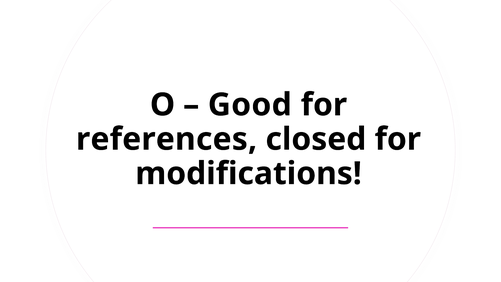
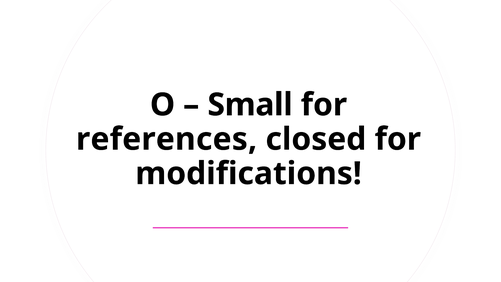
Good: Good -> Small
